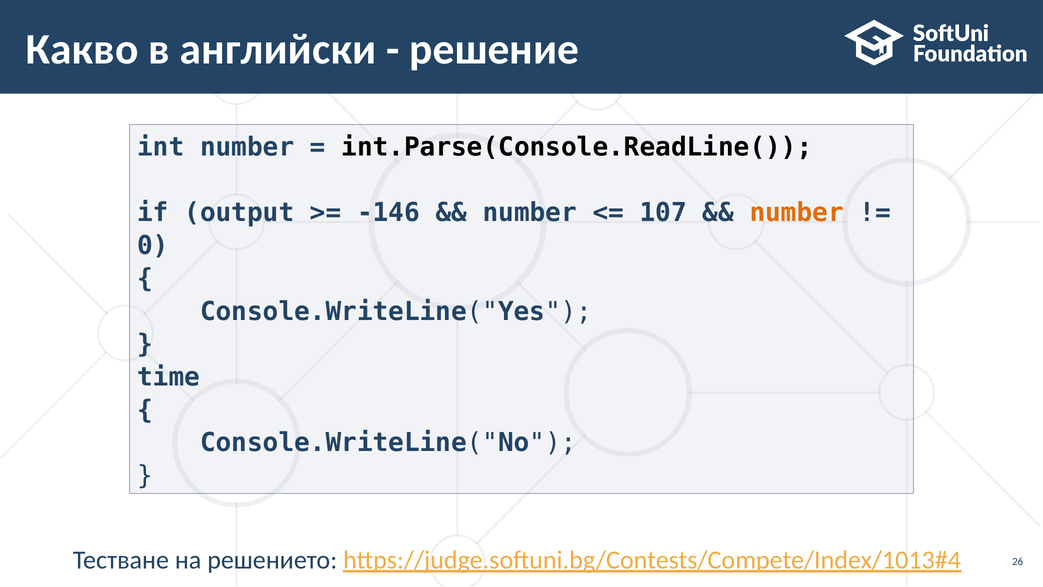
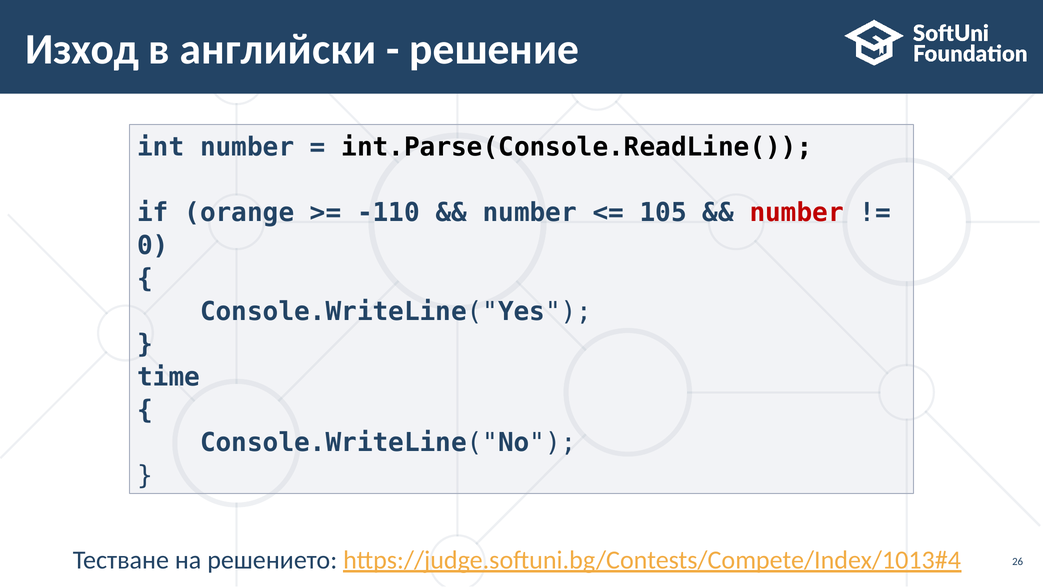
Какво: Какво -> Изход
output: output -> orange
-146: -146 -> -110
107: 107 -> 105
number at (797, 213) colour: orange -> red
